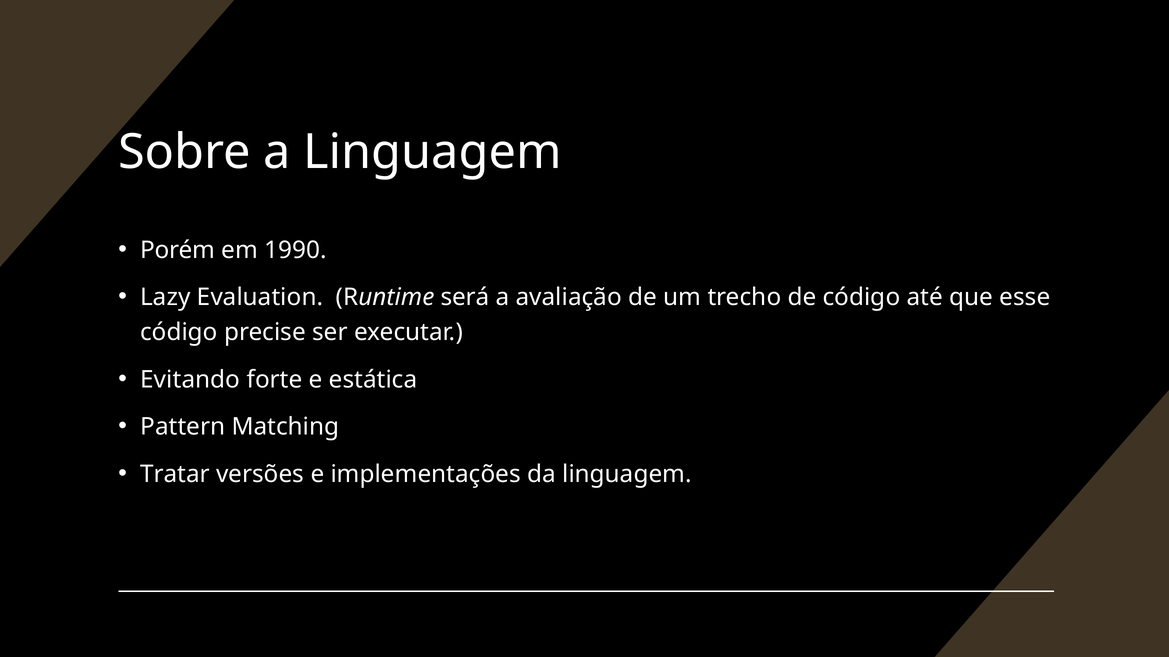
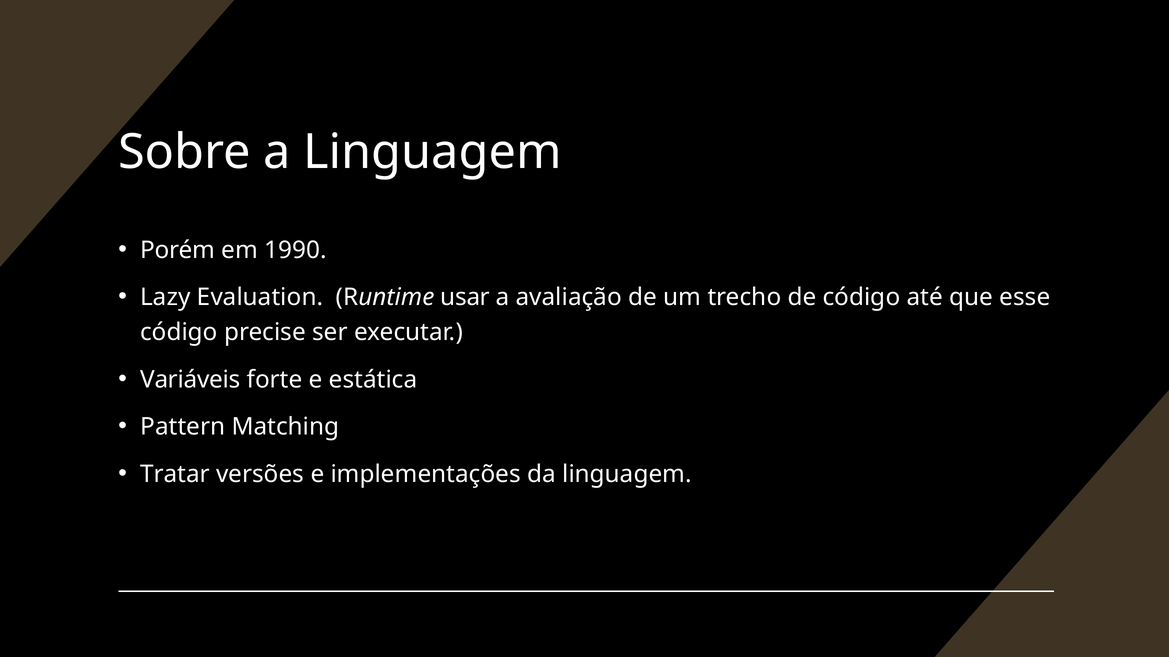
será: será -> usar
Evitando: Evitando -> Variáveis
